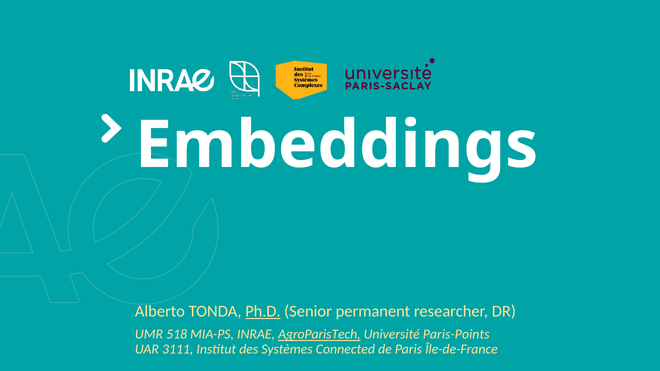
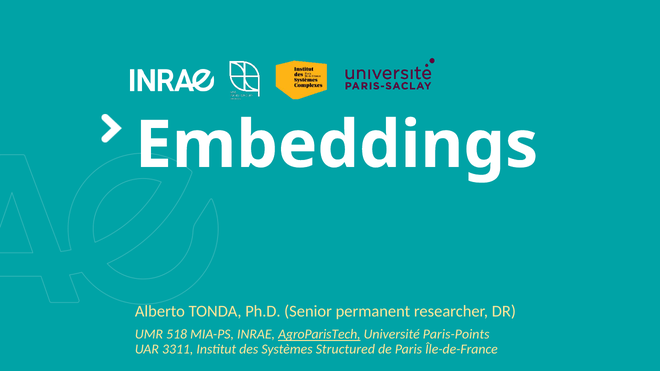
Ph.D underline: present -> none
3111: 3111 -> 3311
Connected: Connected -> Structured
